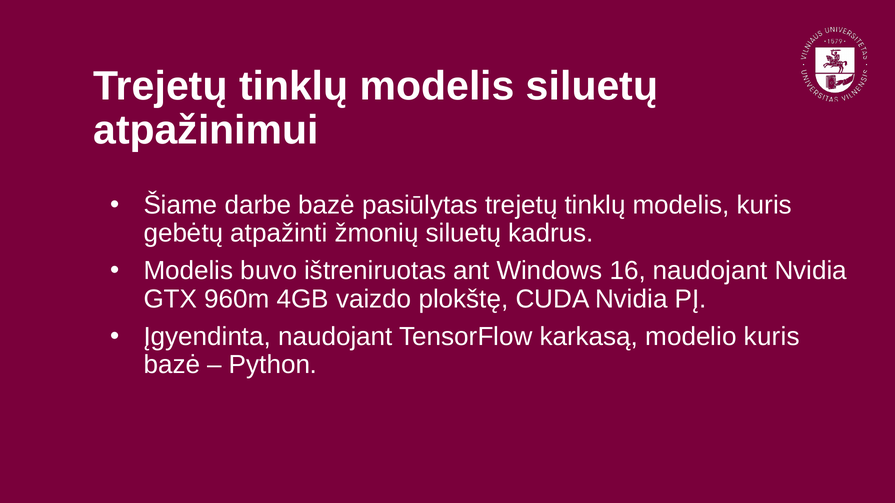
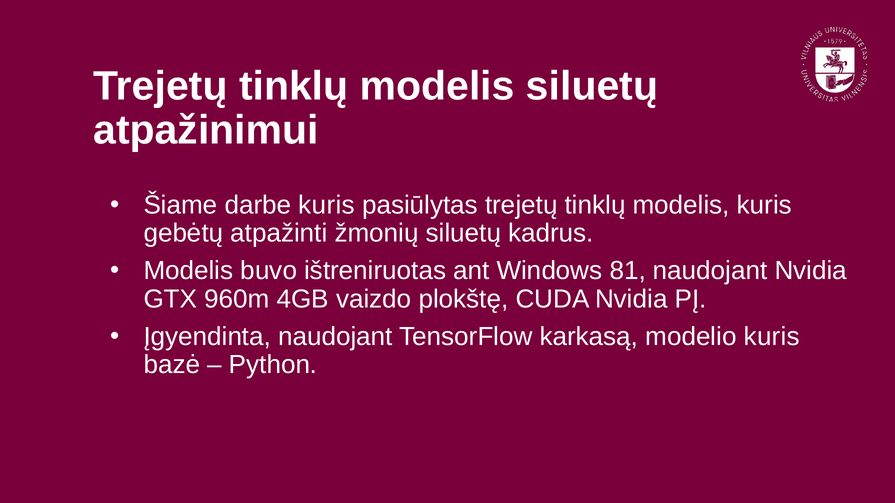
darbe bazė: bazė -> kuris
16: 16 -> 81
